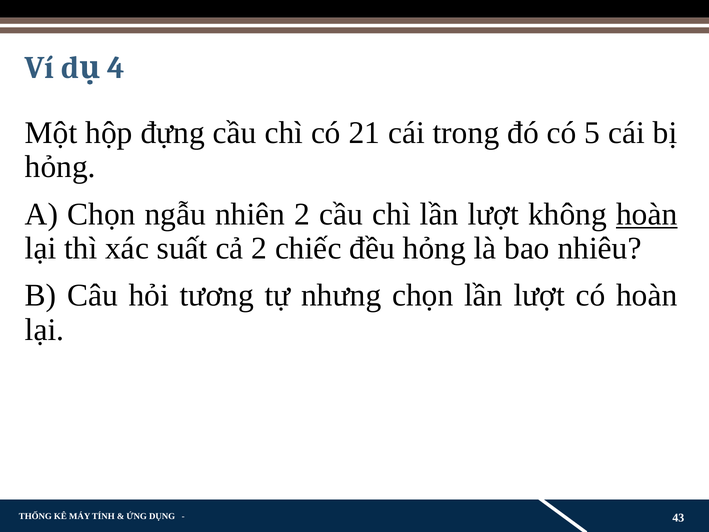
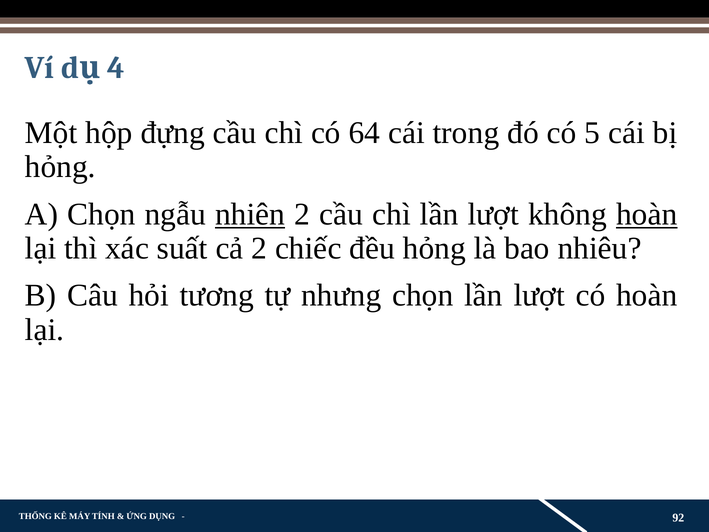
21: 21 -> 64
nhiên underline: none -> present
43: 43 -> 92
